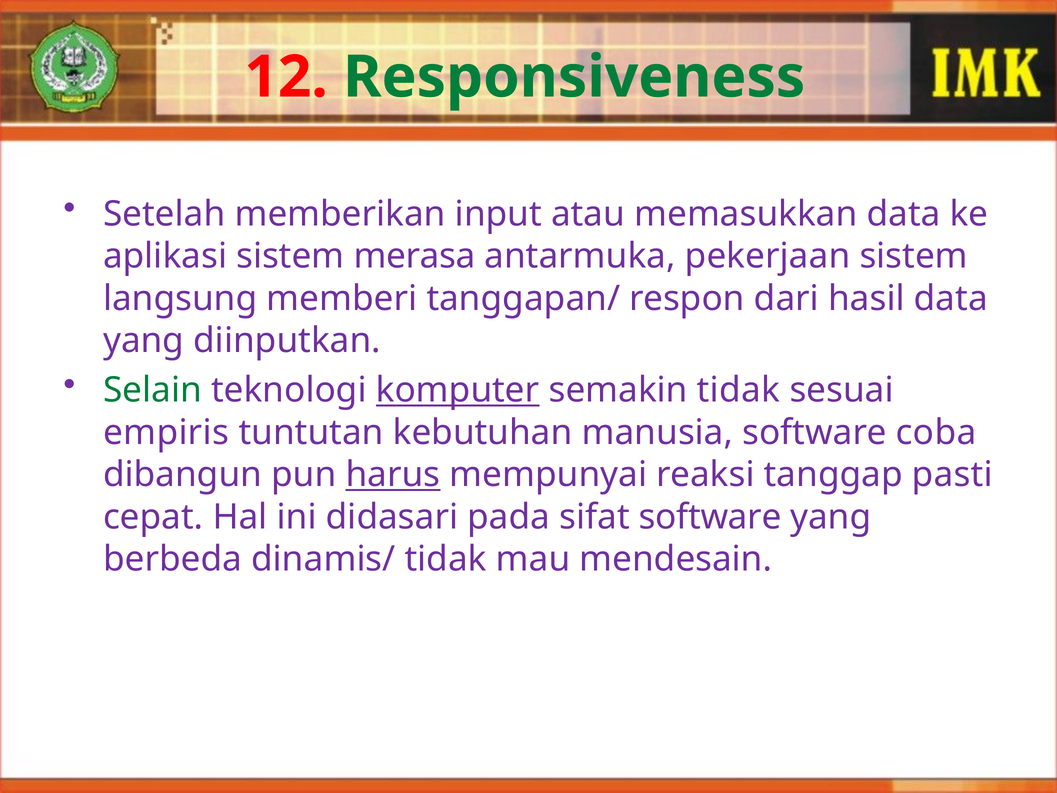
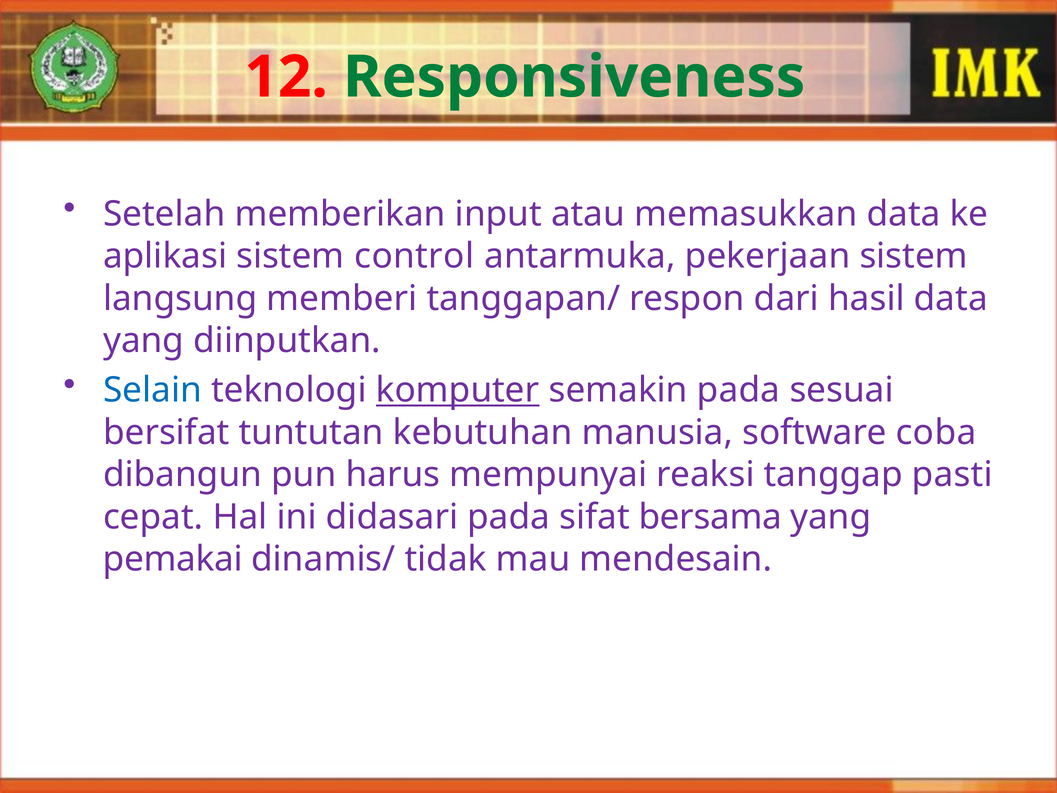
merasa: merasa -> control
Selain colour: green -> blue
semakin tidak: tidak -> pada
empiris: empiris -> bersifat
harus underline: present -> none
sifat software: software -> bersama
berbeda: berbeda -> pemakai
